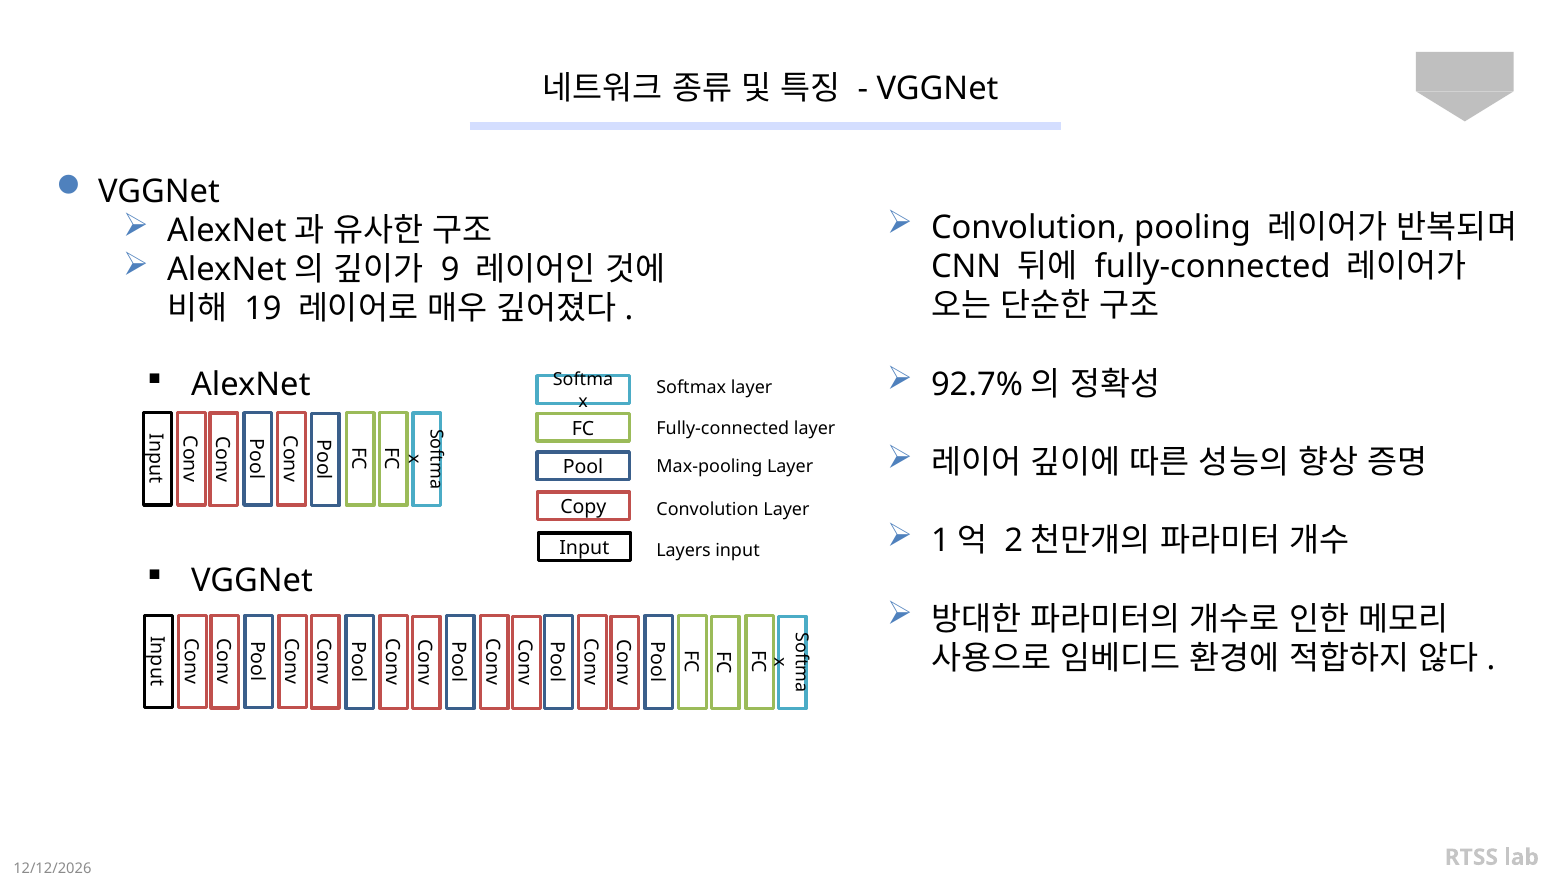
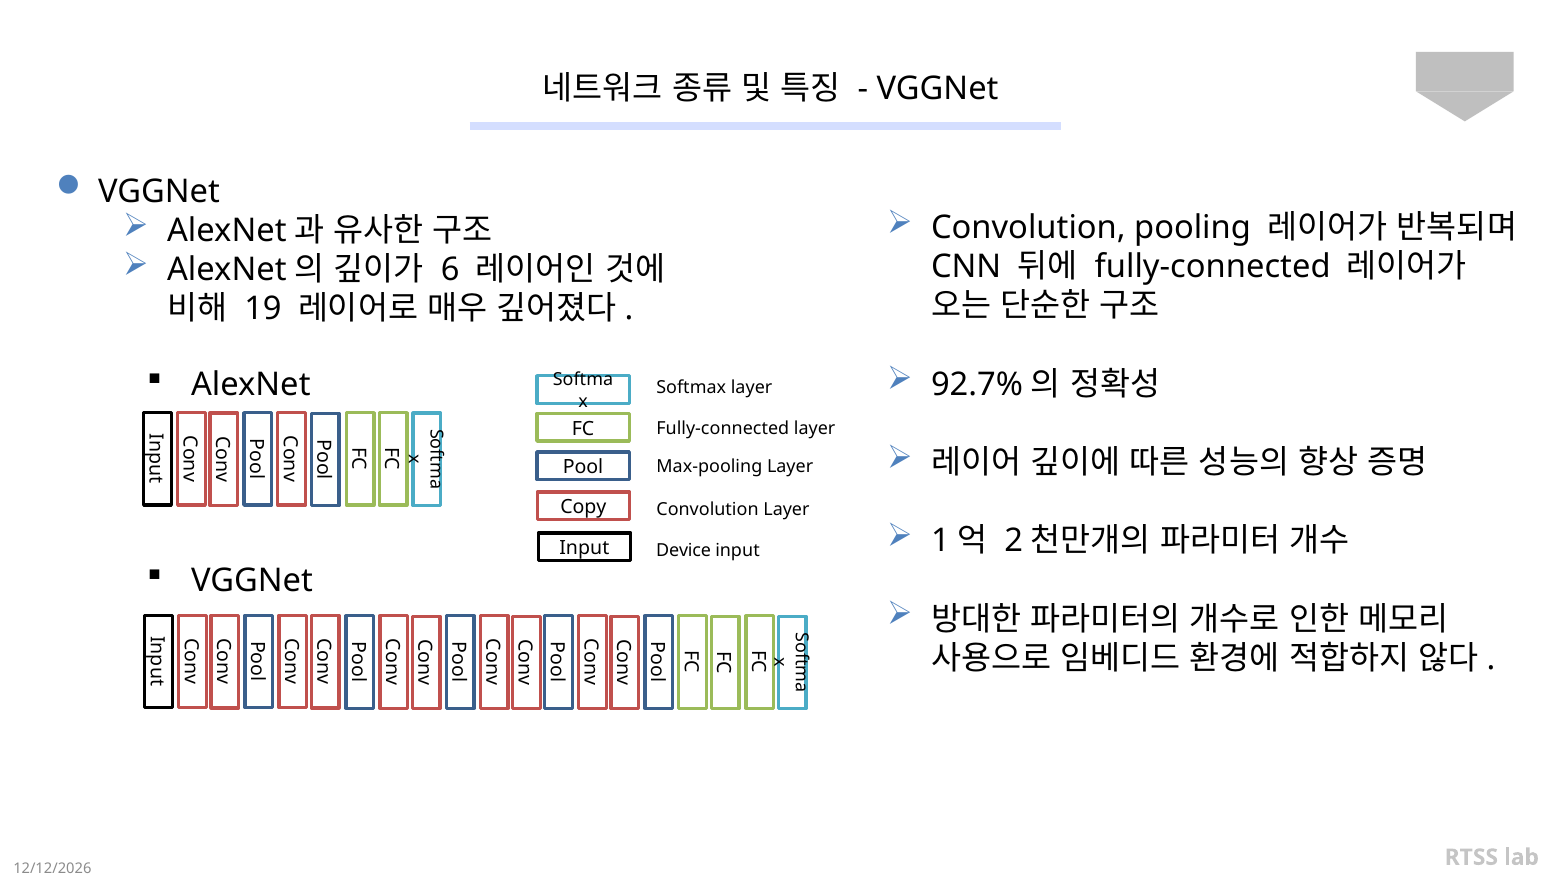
9: 9 -> 6
Layers: Layers -> Device
